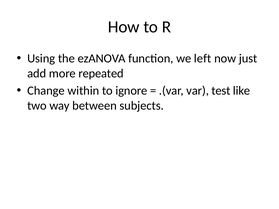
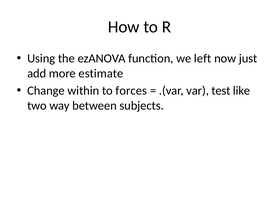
repeated: repeated -> estimate
ignore: ignore -> forces
